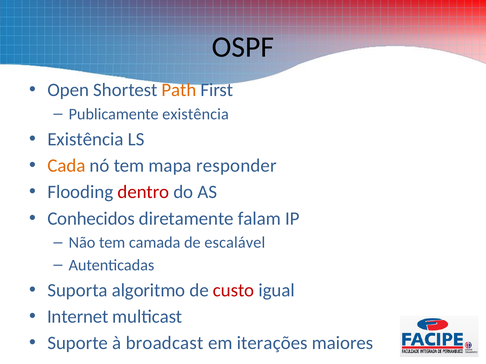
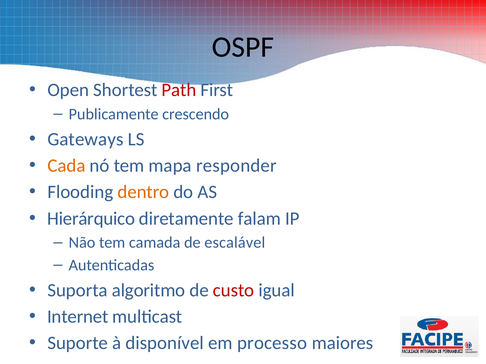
Path colour: orange -> red
Publicamente existência: existência -> crescendo
Existência at (85, 139): Existência -> Gateways
dentro colour: red -> orange
Conhecidos: Conhecidos -> Hierárquico
broadcast: broadcast -> disponível
iterações: iterações -> processo
